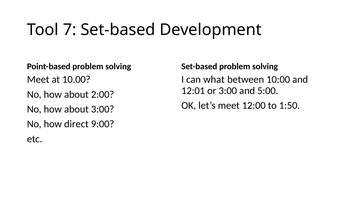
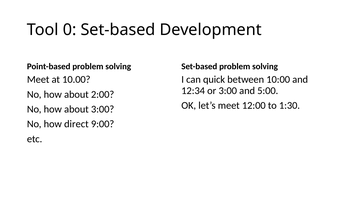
7: 7 -> 0
what: what -> quick
12:01: 12:01 -> 12:34
1:50: 1:50 -> 1:30
